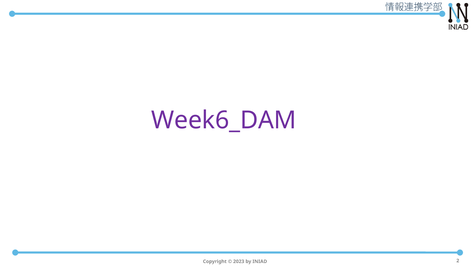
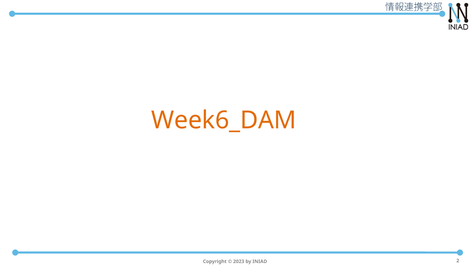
Week6_DAM colour: purple -> orange
